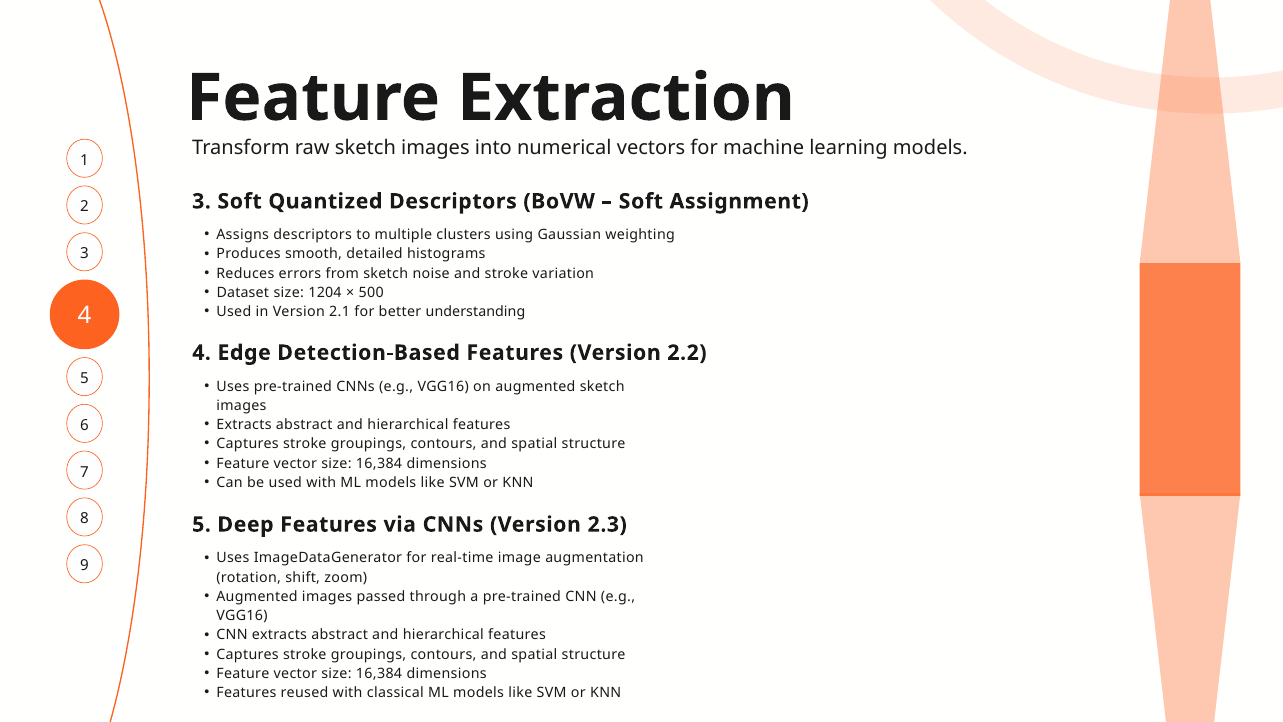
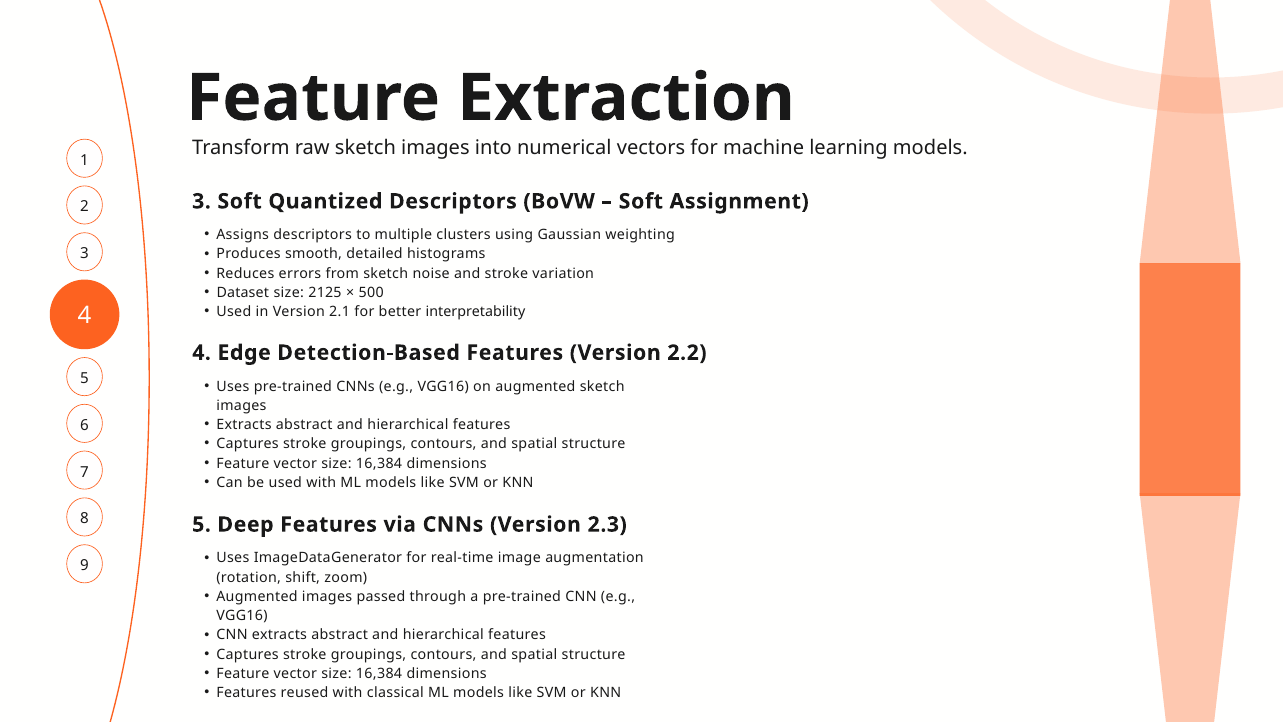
1204: 1204 -> 2125
understanding: understanding -> interpretability
